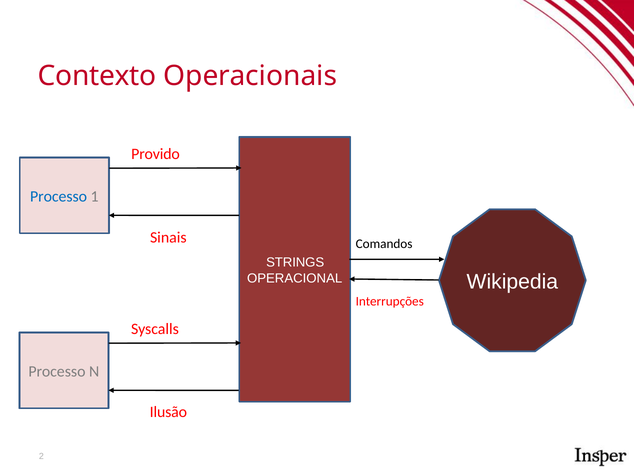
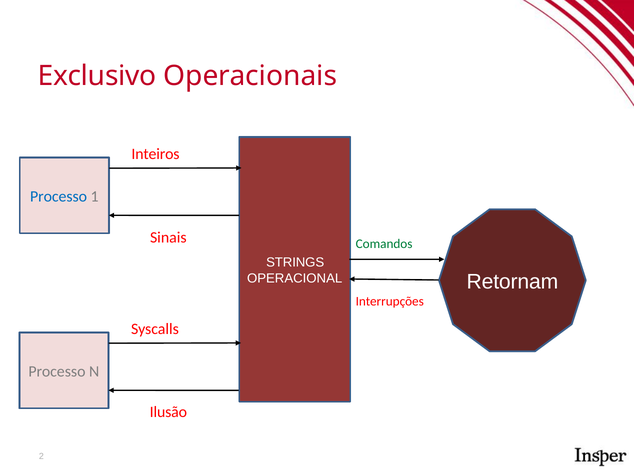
Contexto: Contexto -> Exclusivo
Provido: Provido -> Inteiros
Comandos colour: black -> green
Wikipedia: Wikipedia -> Retornam
